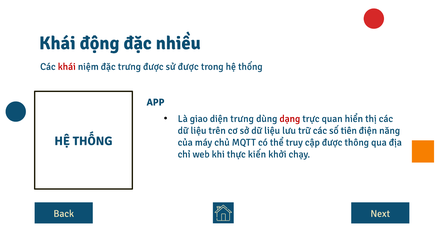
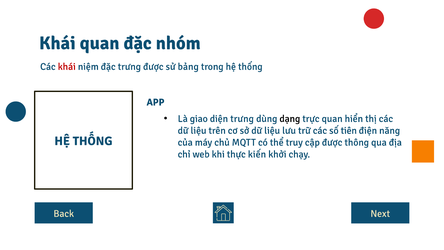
Khái động: động -> quan
nhiều: nhiều -> nhóm
sử được: được -> bảng
dạng colour: red -> black
